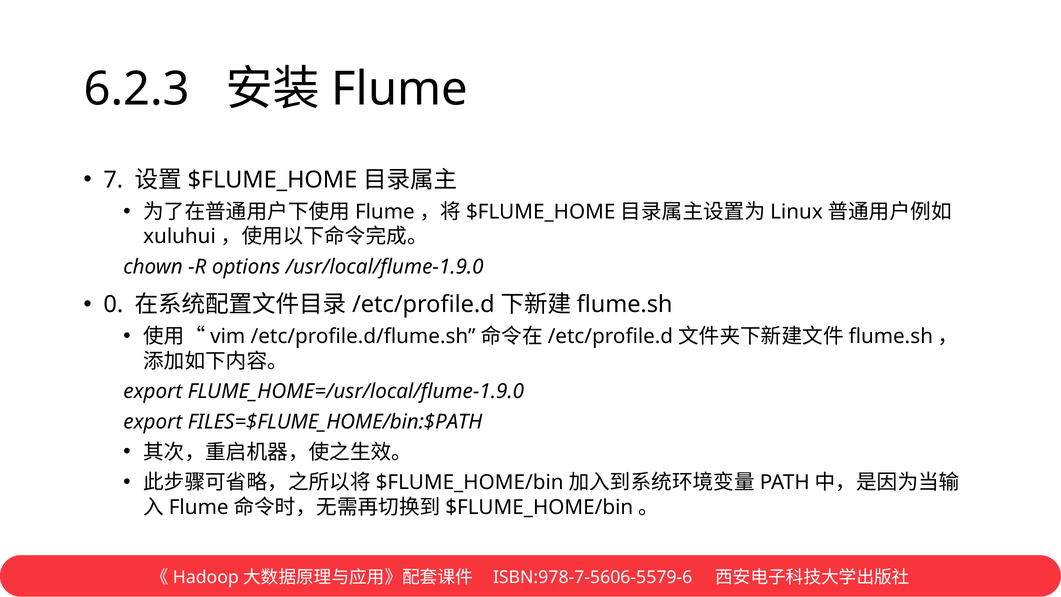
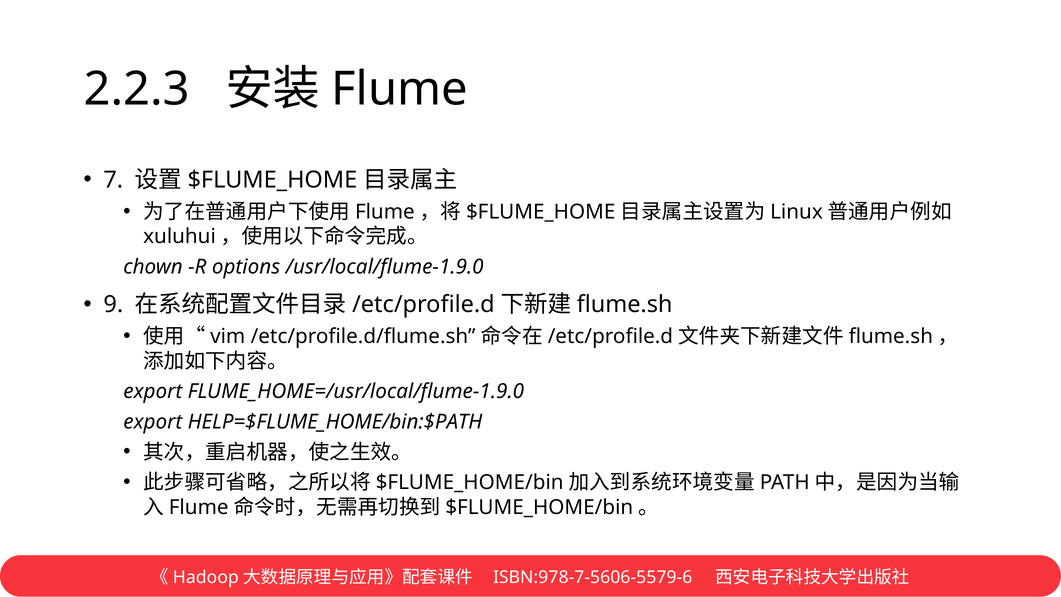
6.2.3: 6.2.3 -> 2.2.3
0: 0 -> 9
FILES=$FLUME_HOME/bin:$PATH: FILES=$FLUME_HOME/bin:$PATH -> HELP=$FLUME_HOME/bin:$PATH
